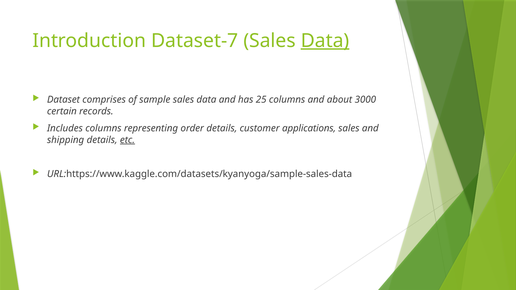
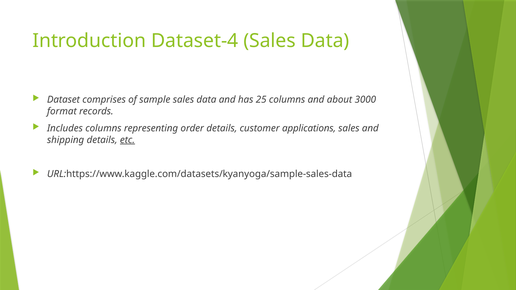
Dataset-7: Dataset-7 -> Dataset-4
Data at (325, 41) underline: present -> none
certain: certain -> format
